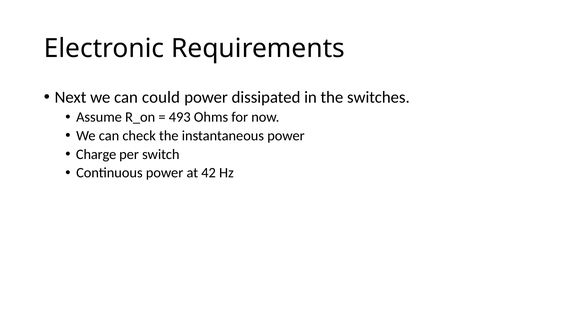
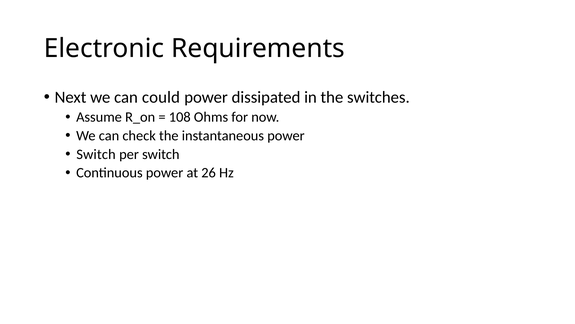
493: 493 -> 108
Charge at (96, 154): Charge -> Switch
42: 42 -> 26
